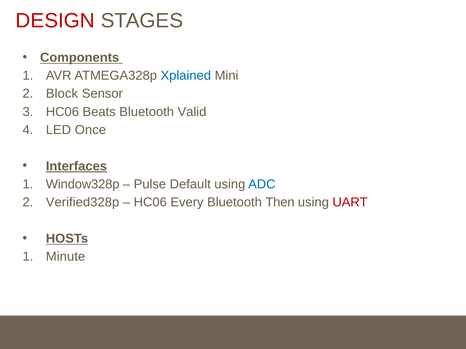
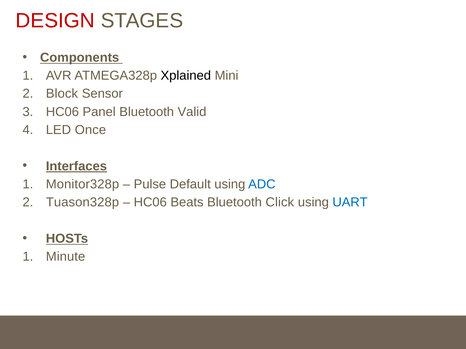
Xplained colour: blue -> black
Beats: Beats -> Panel
Window328p: Window328p -> Monitor328p
Verified328p: Verified328p -> Tuason328p
Every: Every -> Beats
Then: Then -> Click
UART colour: red -> blue
